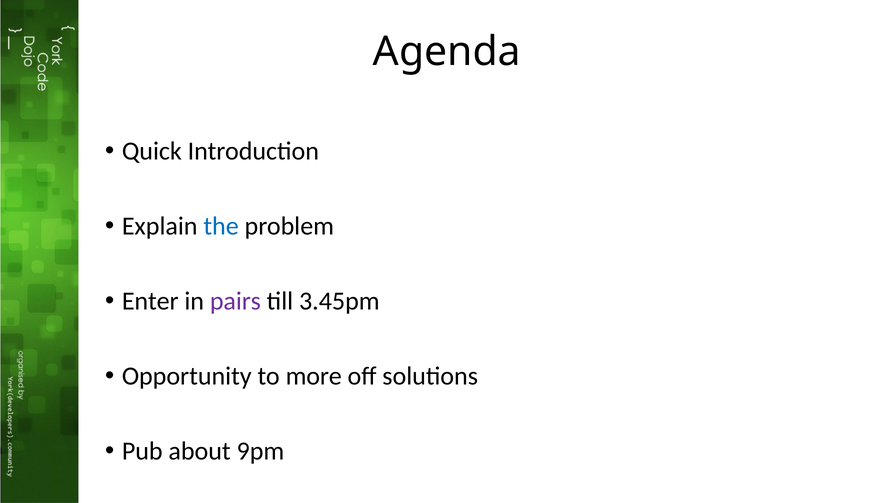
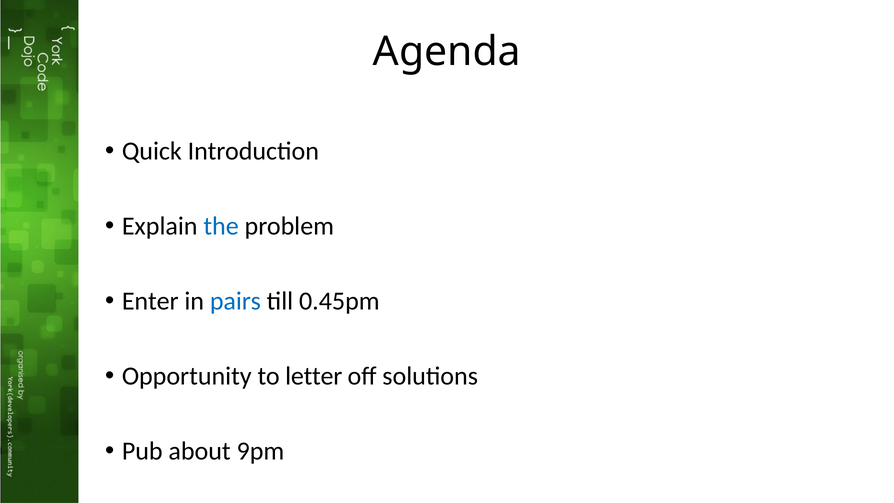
pairs colour: purple -> blue
3.45pm: 3.45pm -> 0.45pm
more: more -> letter
